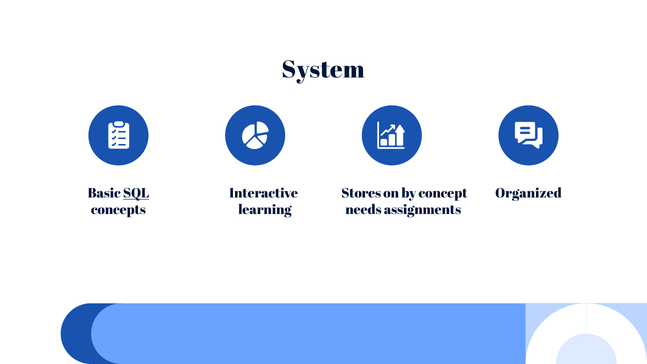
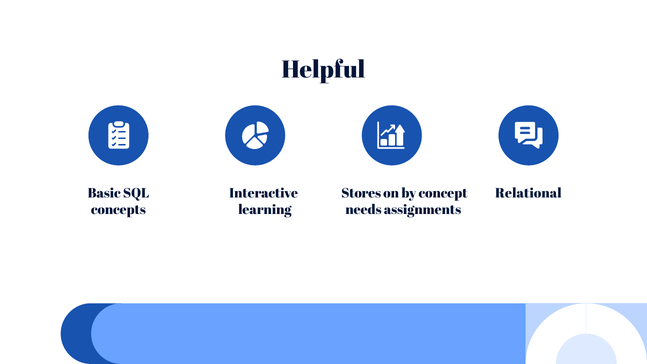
System: System -> Helpful
SQL underline: present -> none
Organized: Organized -> Relational
